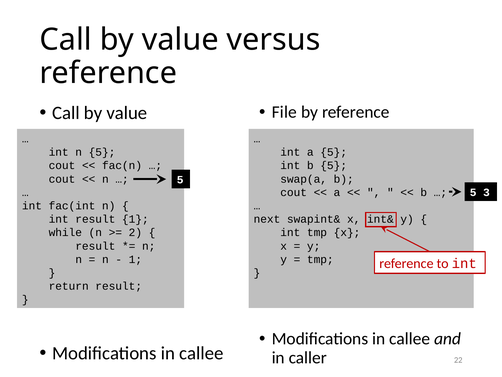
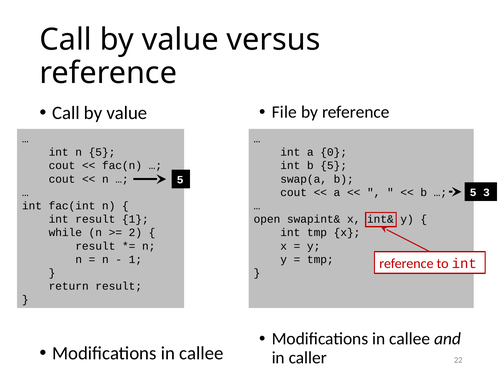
a 5: 5 -> 0
next: next -> open
